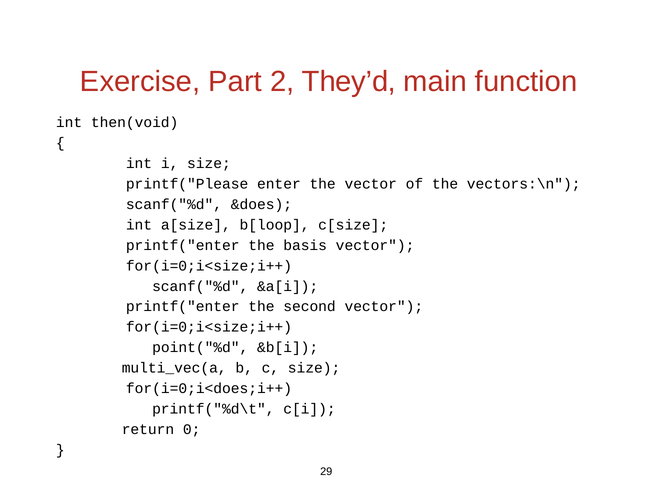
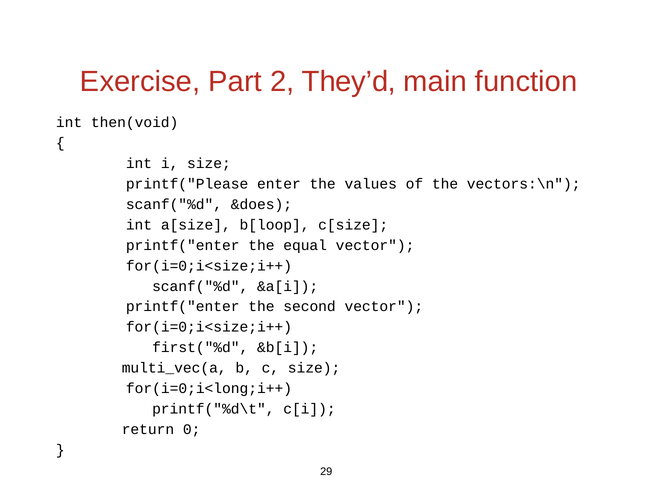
the vector: vector -> values
basis: basis -> equal
point("%d: point("%d -> first("%d
for(i=0;i<does;i++: for(i=0;i<does;i++ -> for(i=0;i<long;i++
